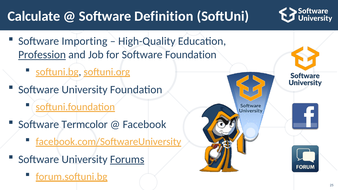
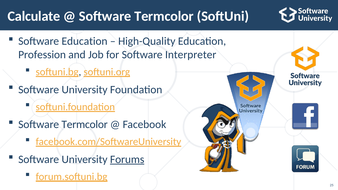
Definition at (164, 16): Definition -> Termcolor
Software Importing: Importing -> Education
Profession underline: present -> none
Software Foundation: Foundation -> Interpreter
